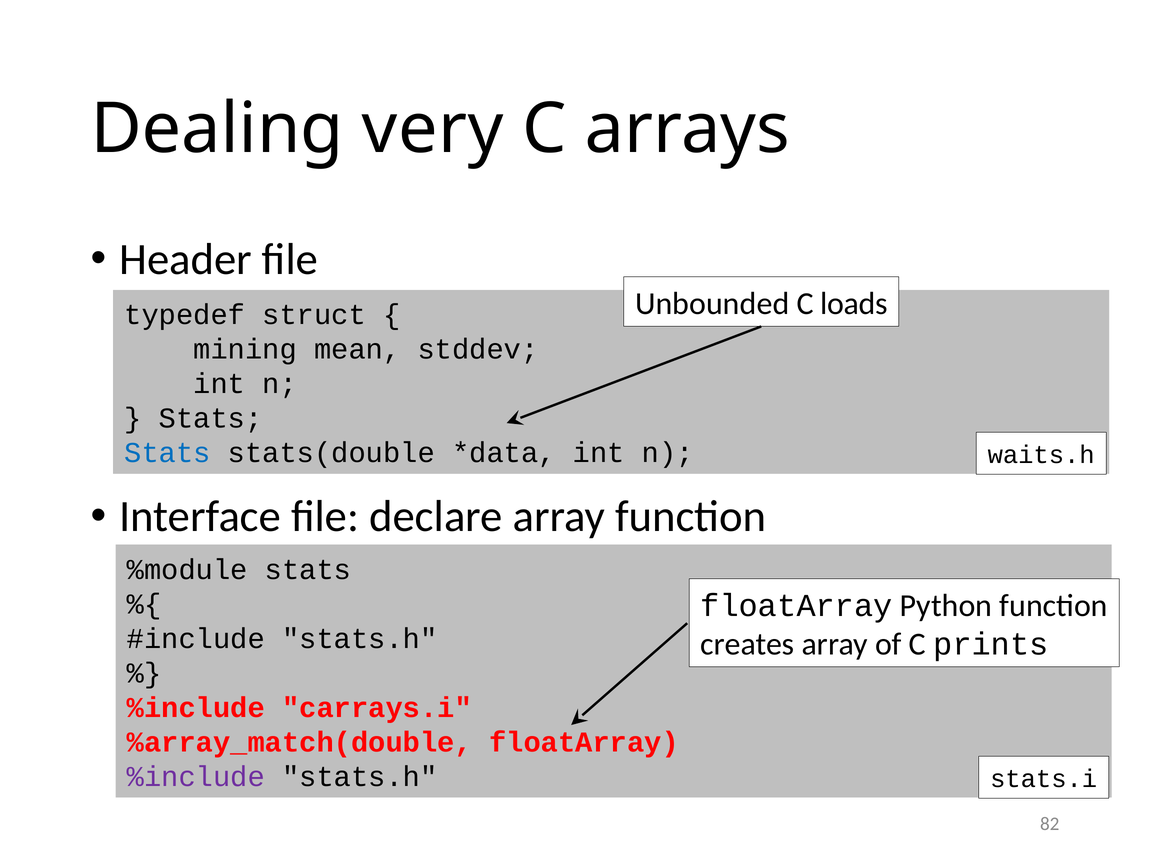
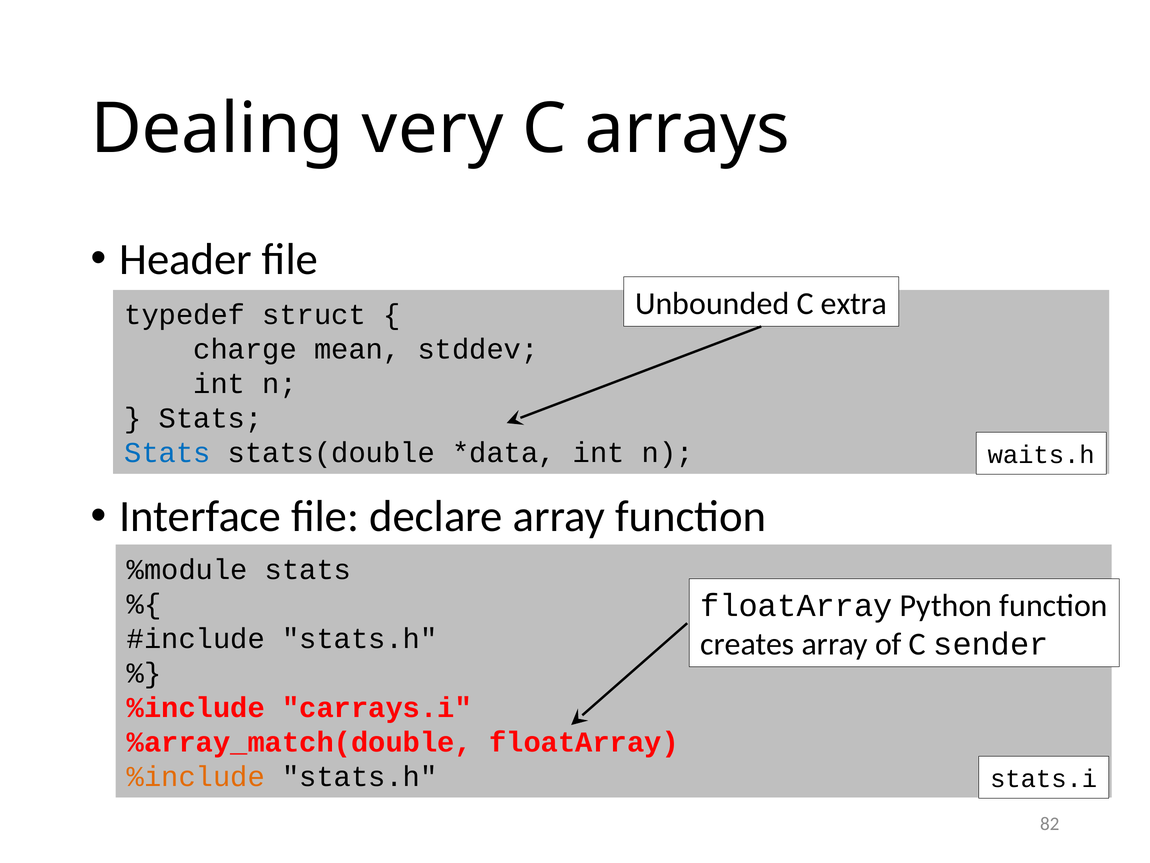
loads: loads -> extra
mining: mining -> charge
prints: prints -> sender
%include at (196, 776) colour: purple -> orange
